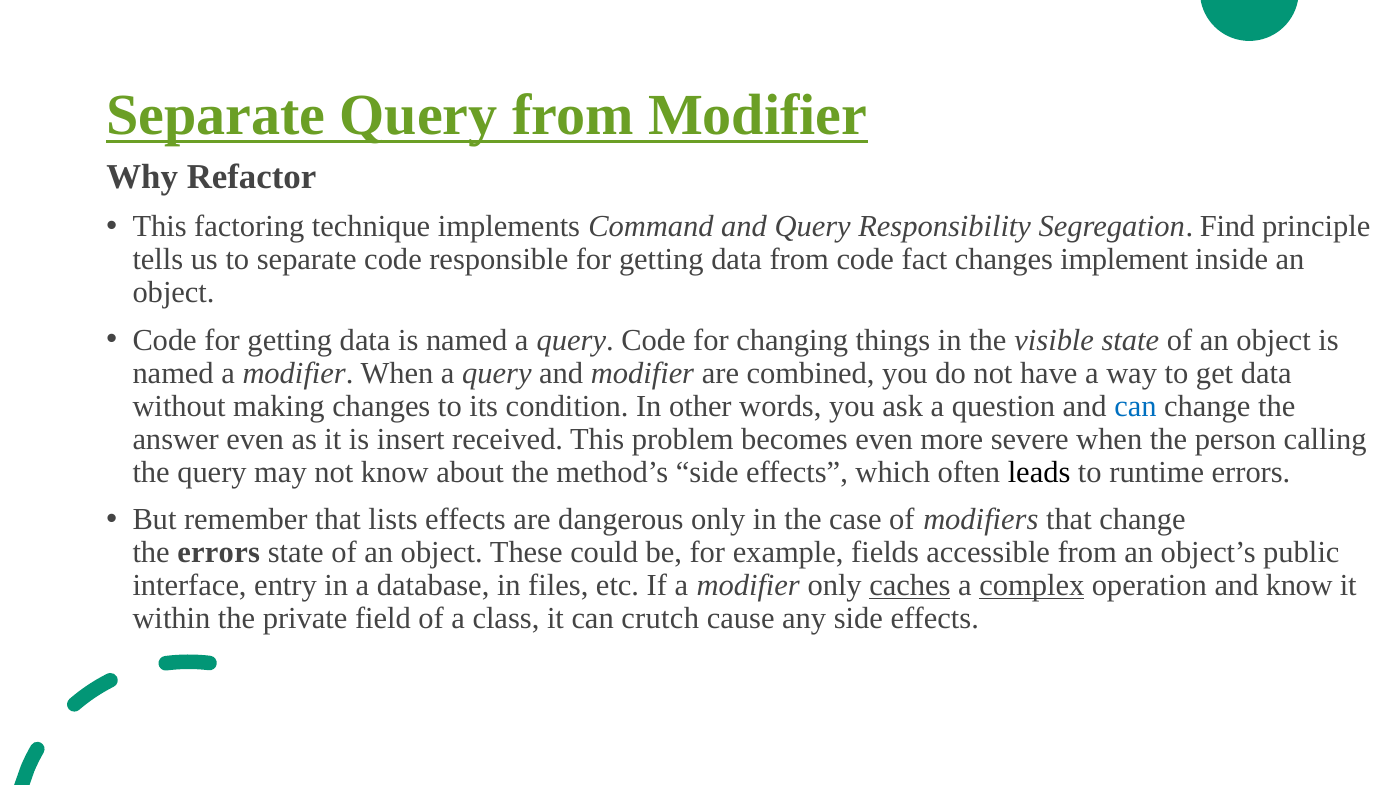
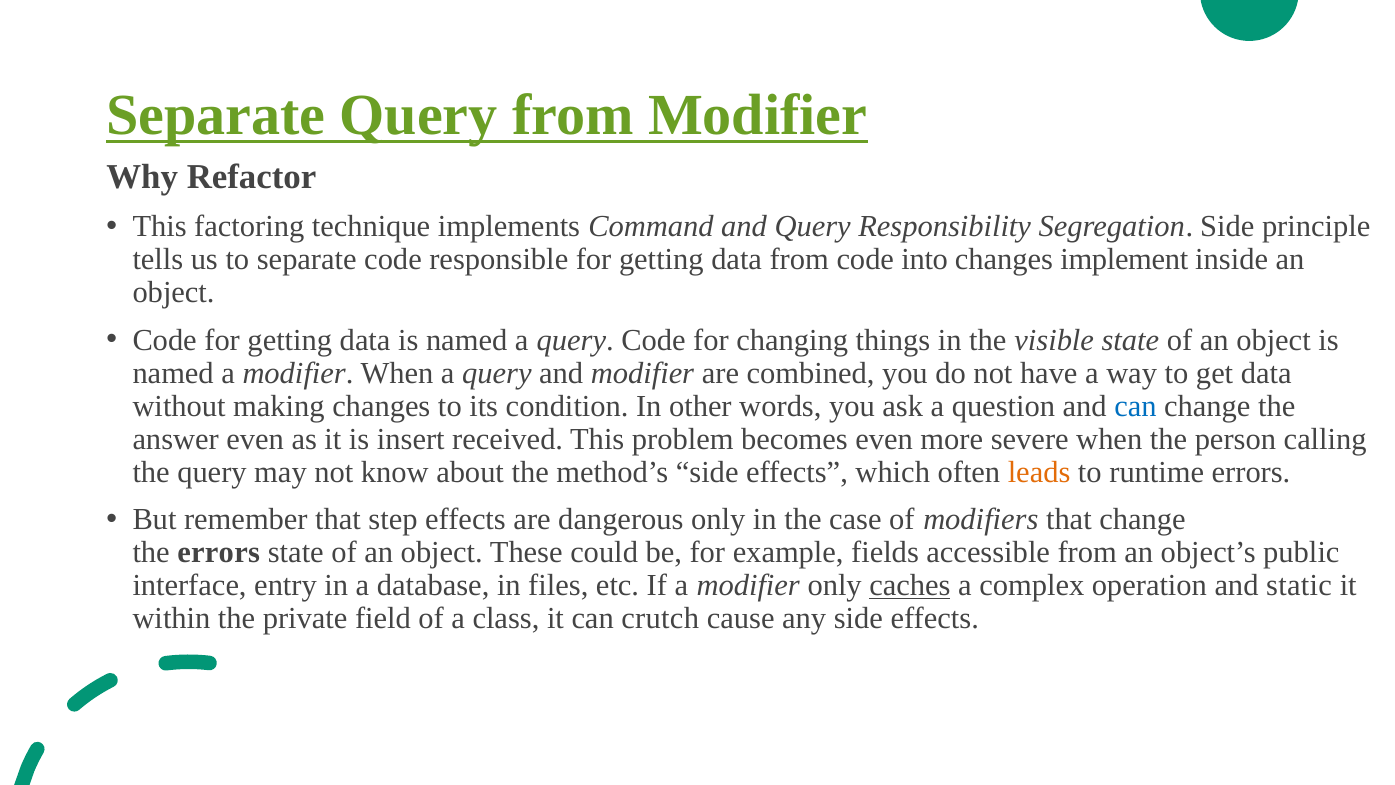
Segregation Find: Find -> Side
fact: fact -> into
leads colour: black -> orange
lists: lists -> step
complex underline: present -> none
and know: know -> static
